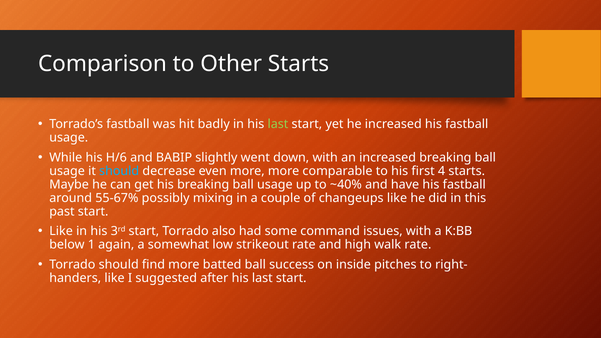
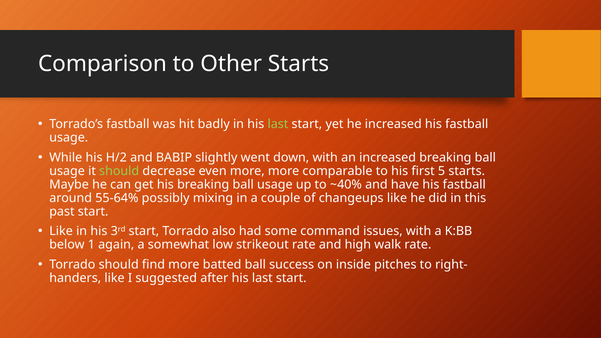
H/6: H/6 -> H/2
should at (119, 171) colour: light blue -> light green
4: 4 -> 5
55-67%: 55-67% -> 55-64%
